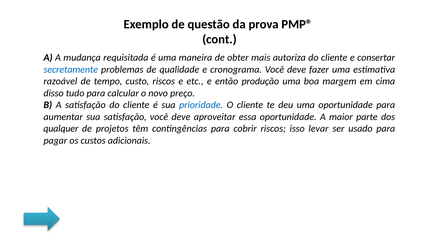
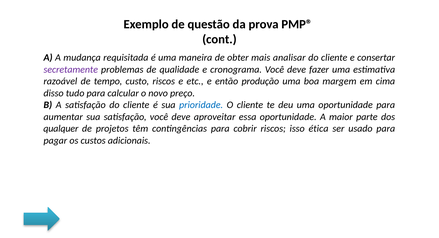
autoriza: autoriza -> analisar
secretamente colour: blue -> purple
levar: levar -> ética
